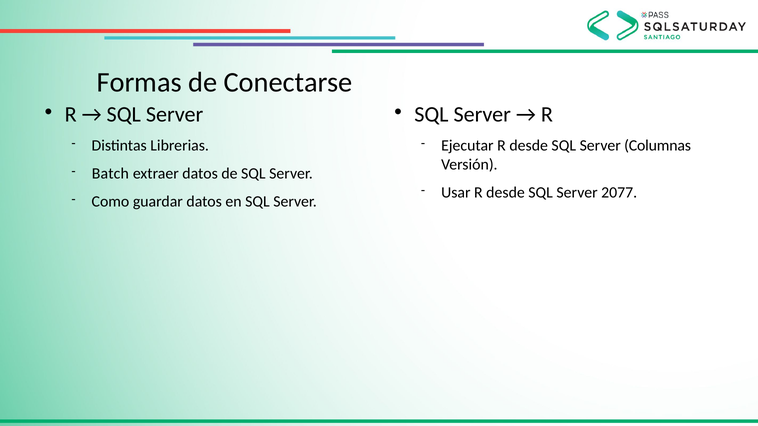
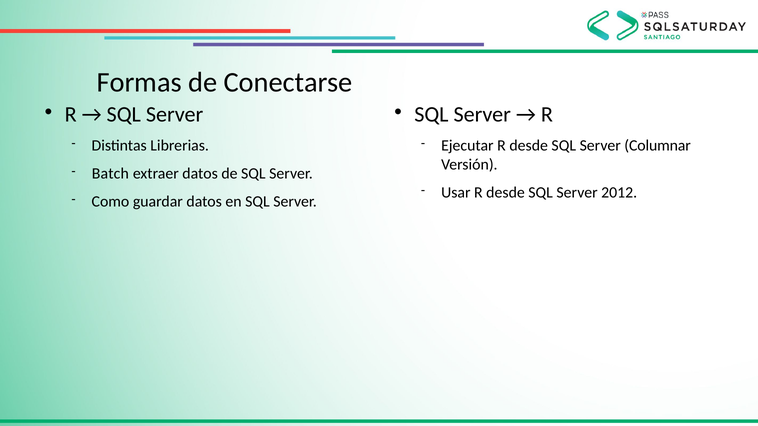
Columnas: Columnas -> Columnar
2077: 2077 -> 2012
